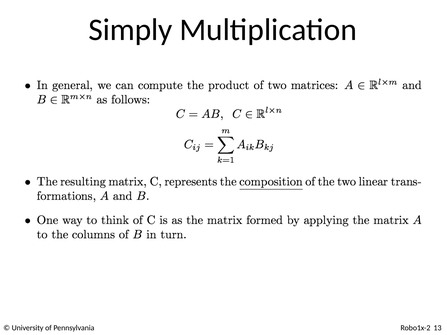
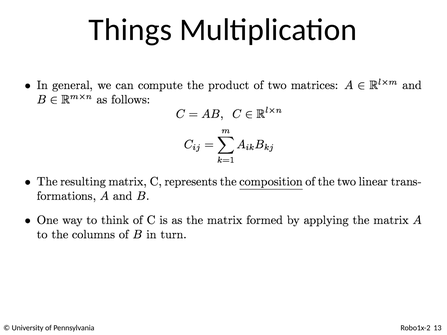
Simply: Simply -> Things
